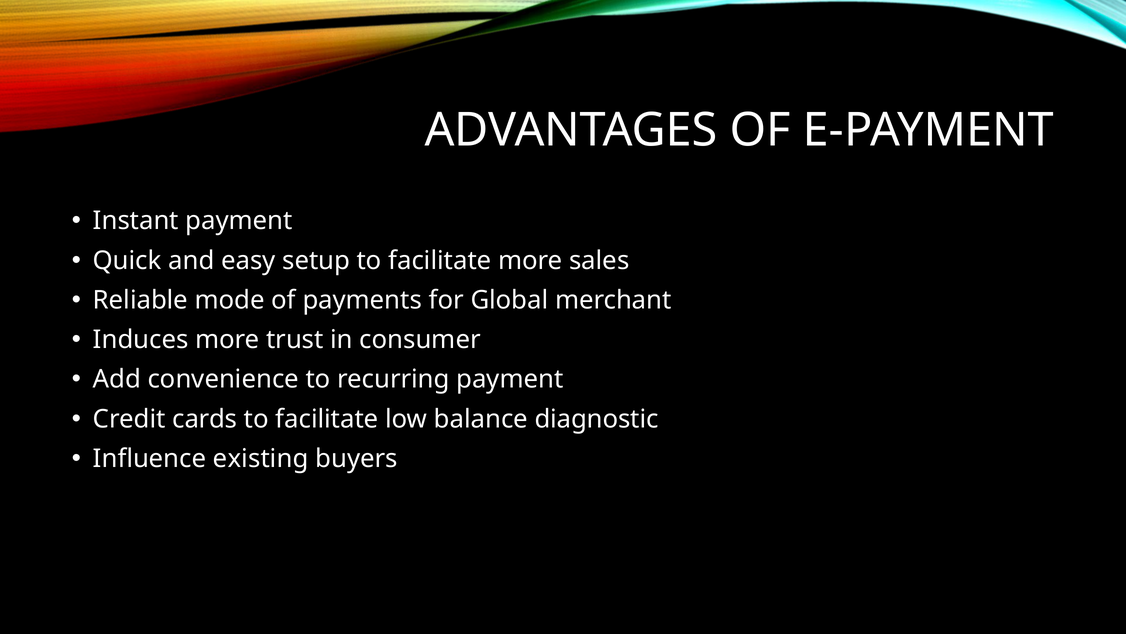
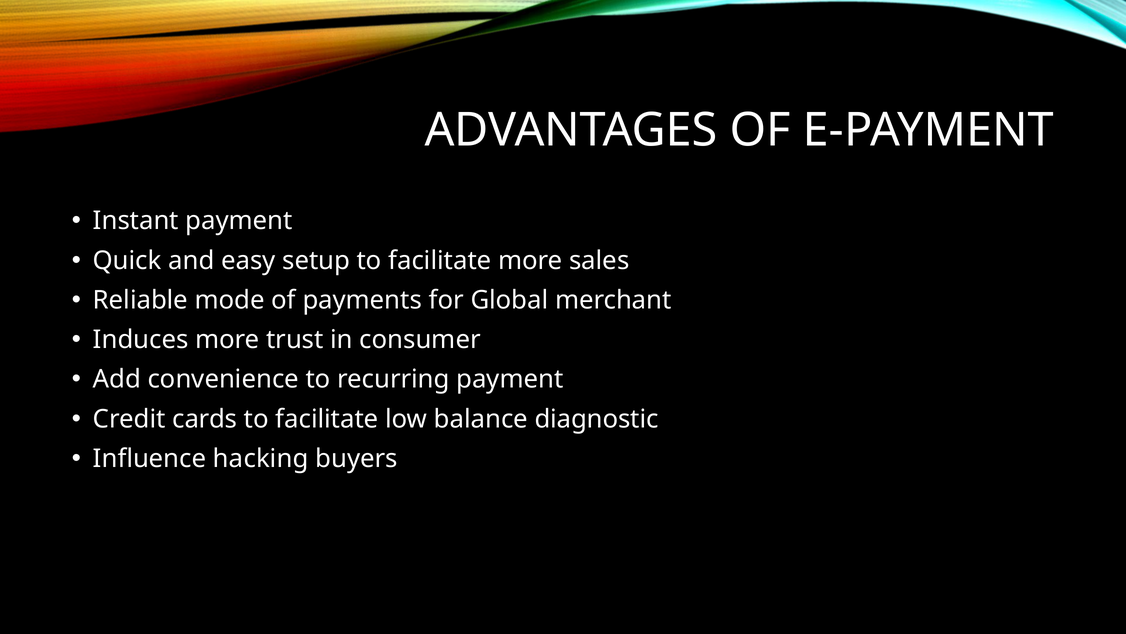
existing: existing -> hacking
